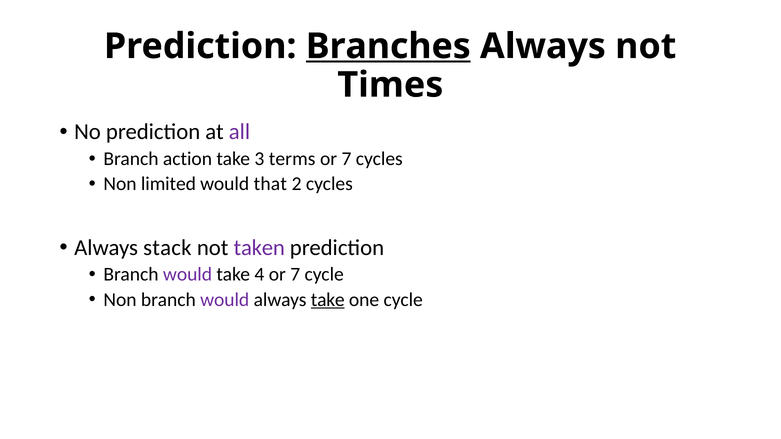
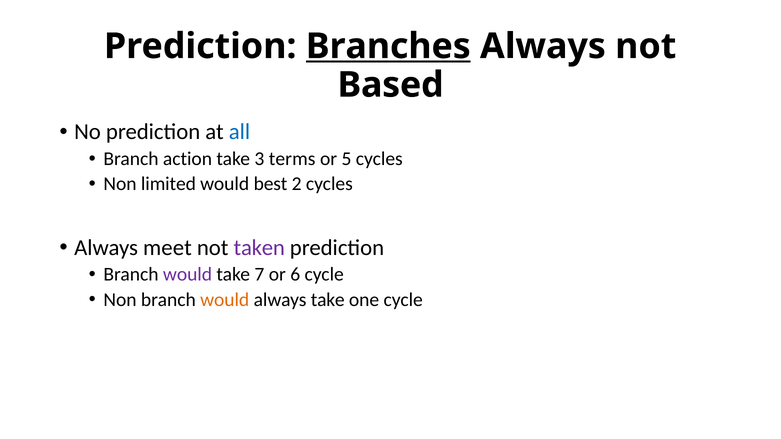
Times: Times -> Based
all colour: purple -> blue
7 at (346, 159): 7 -> 5
that: that -> best
stack: stack -> meet
4: 4 -> 7
7 at (295, 275): 7 -> 6
would at (225, 300) colour: purple -> orange
take at (328, 300) underline: present -> none
